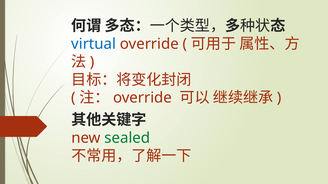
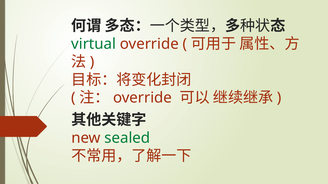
virtual colour: blue -> green
